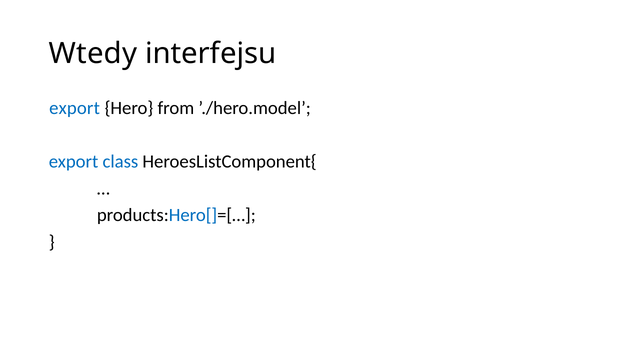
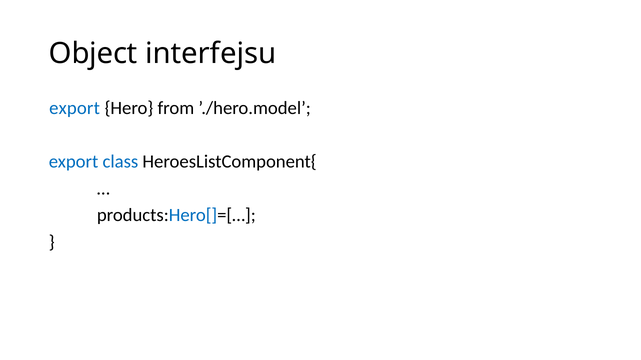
Wtedy: Wtedy -> Object
